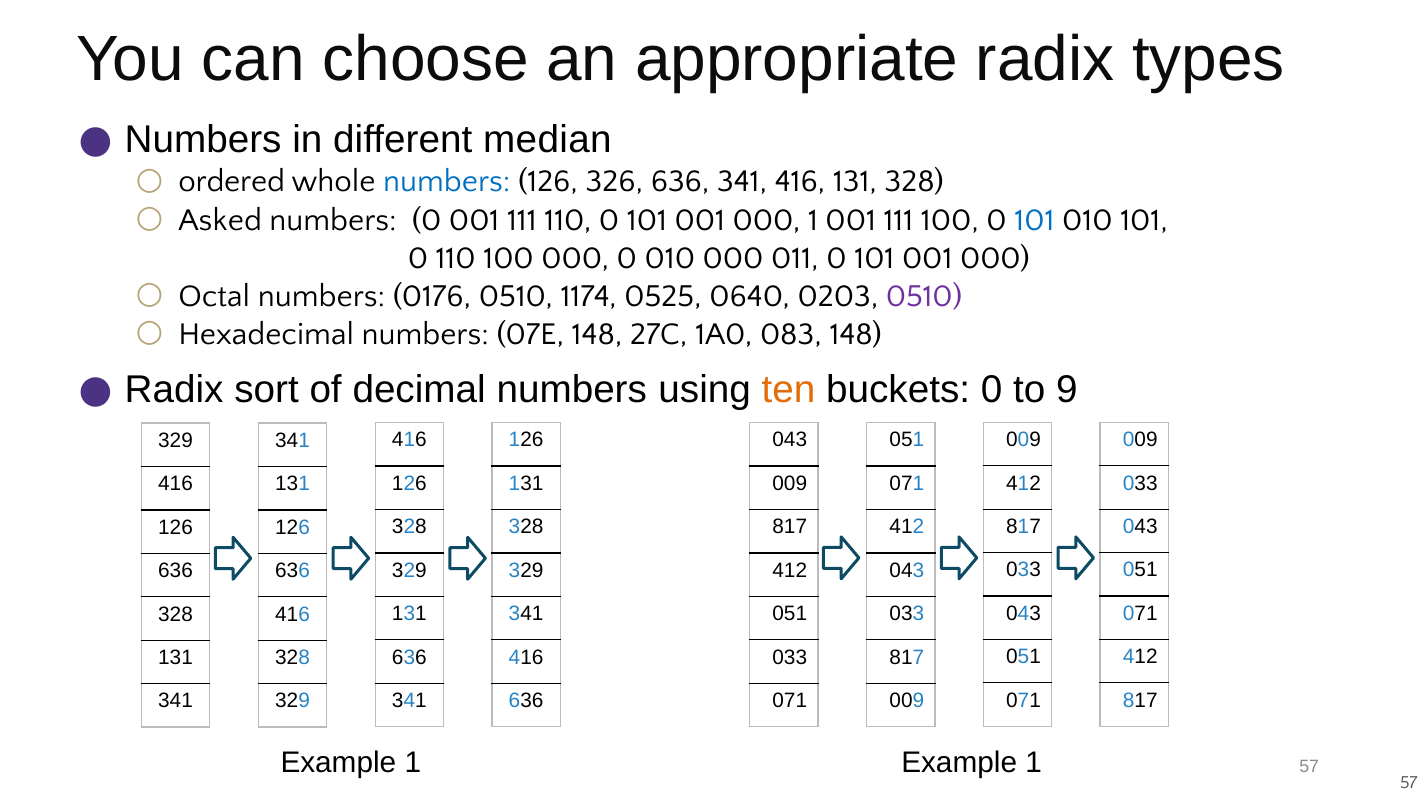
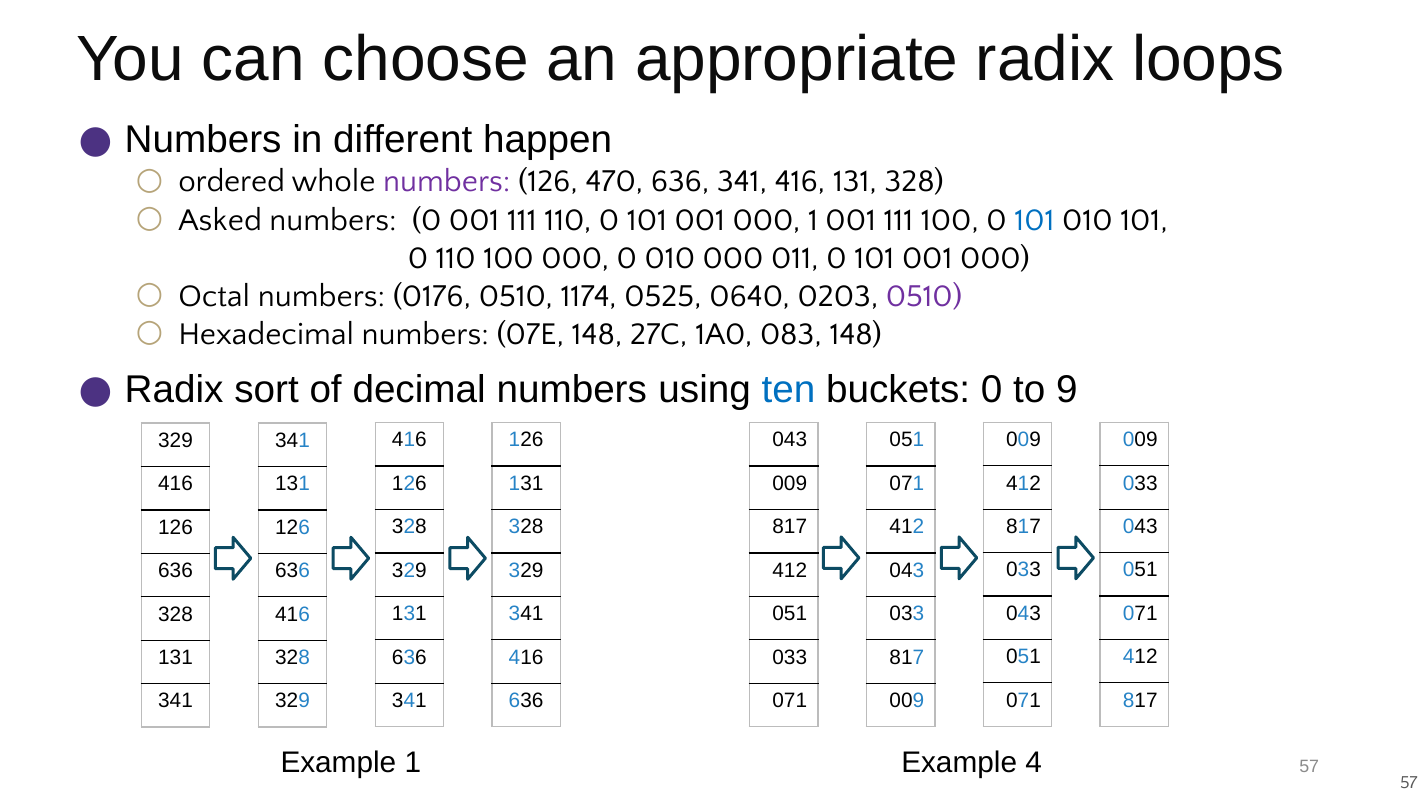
types: types -> loops
median: median -> happen
numbers at (447, 182) colour: blue -> purple
326: 326 -> 470
ten colour: orange -> blue
1 Example 1: 1 -> 4
